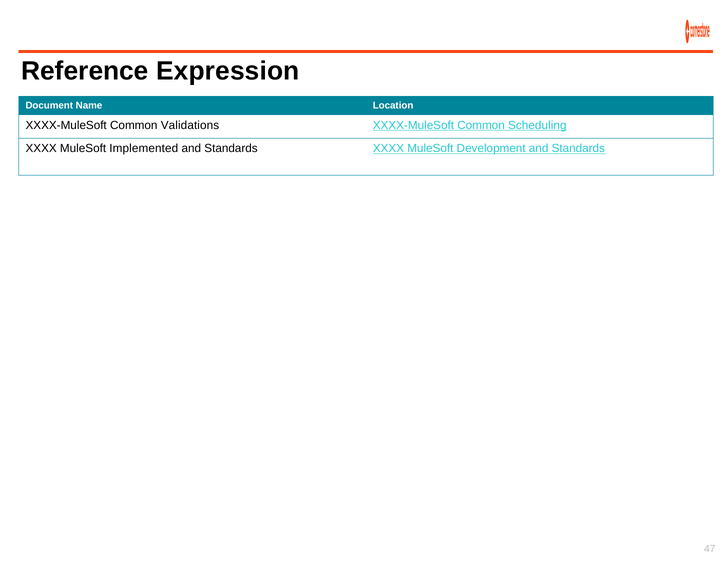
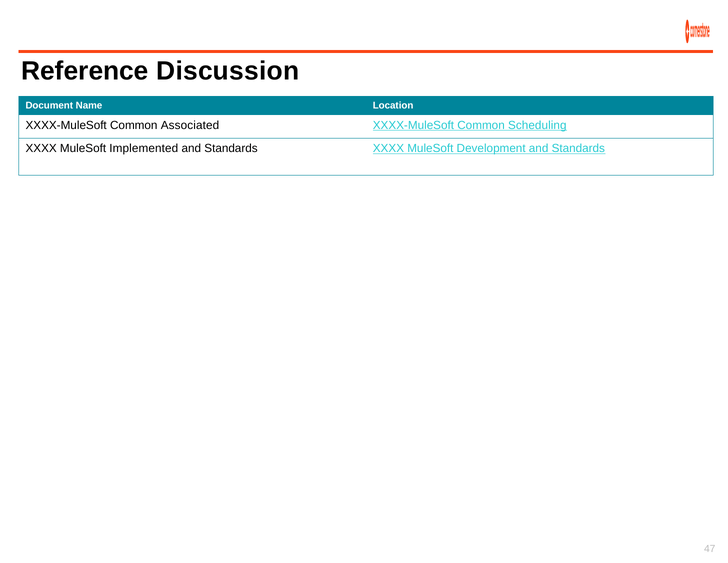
Expression: Expression -> Discussion
Validations: Validations -> Associated
